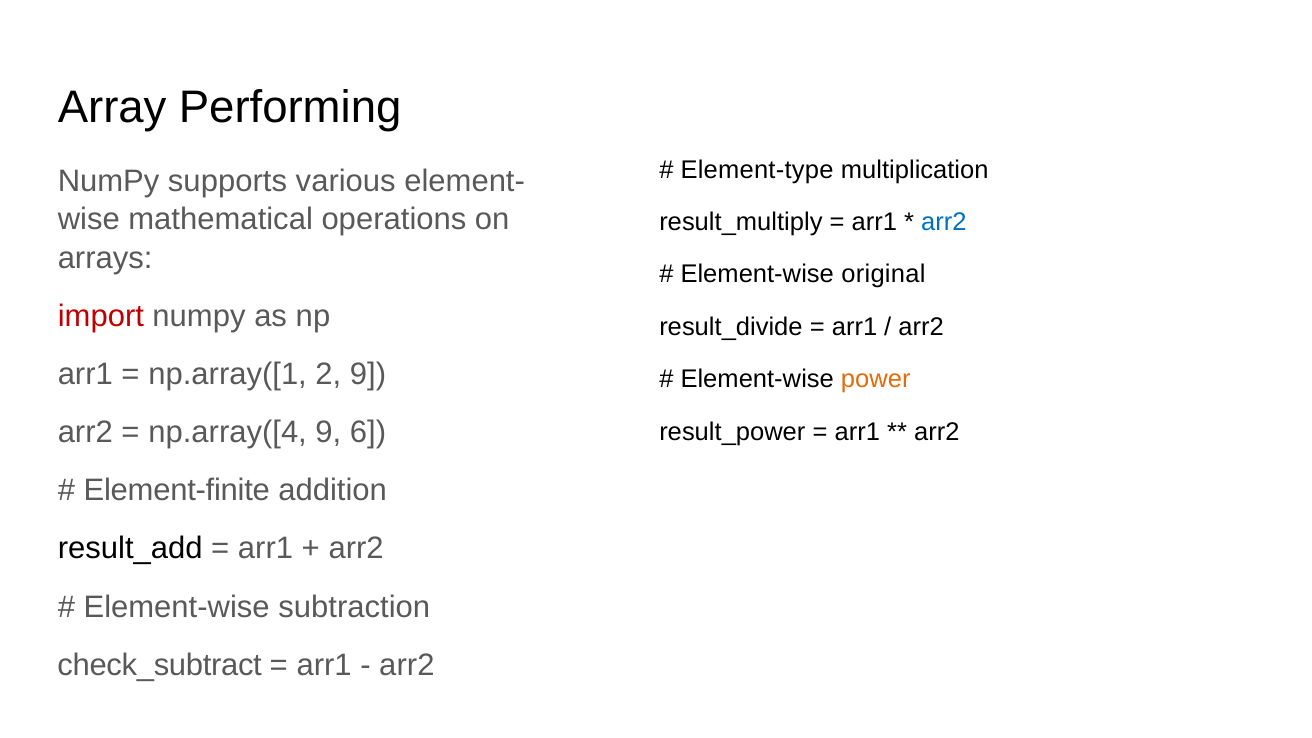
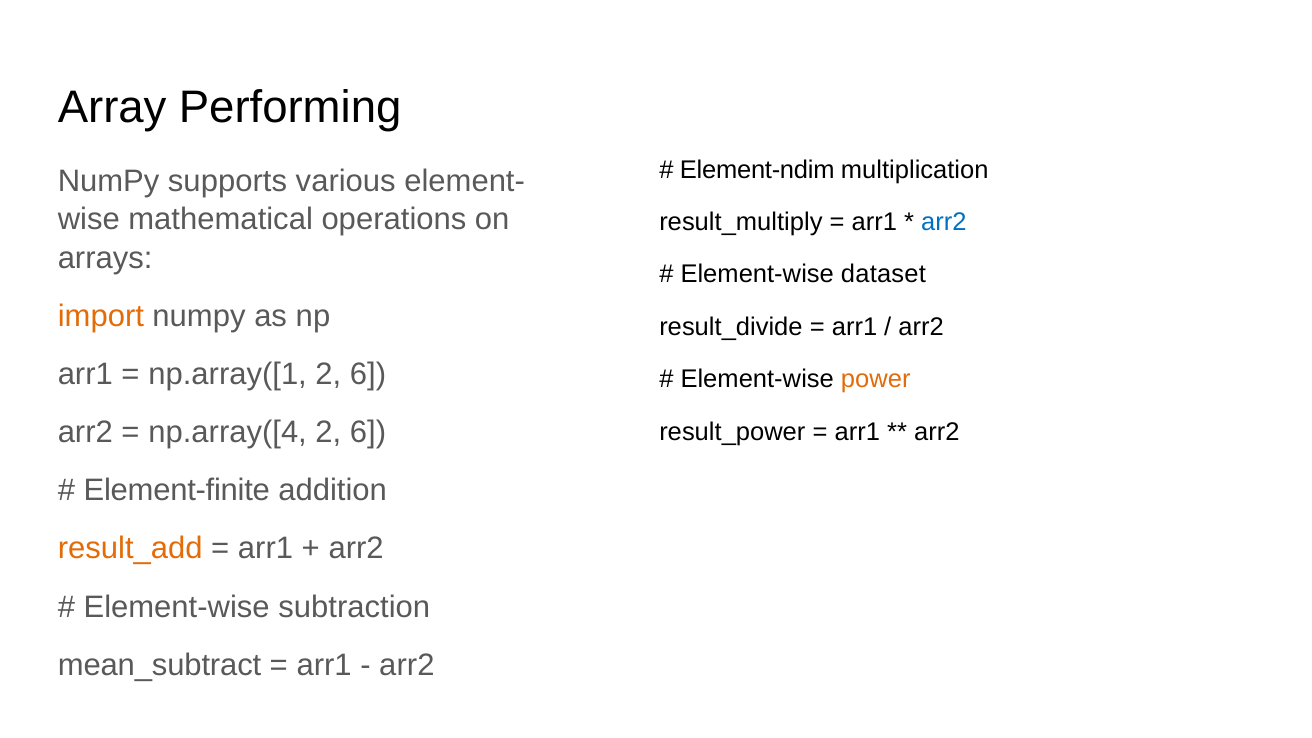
Element-type: Element-type -> Element-ndim
original: original -> dataset
import colour: red -> orange
np.array([1 2 9: 9 -> 6
np.array([4 9: 9 -> 2
result_add colour: black -> orange
check_subtract: check_subtract -> mean_subtract
